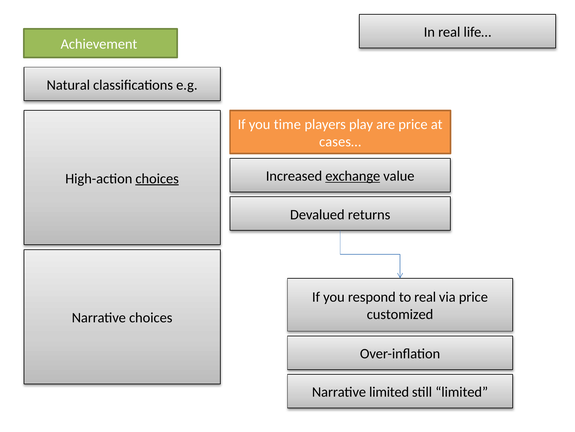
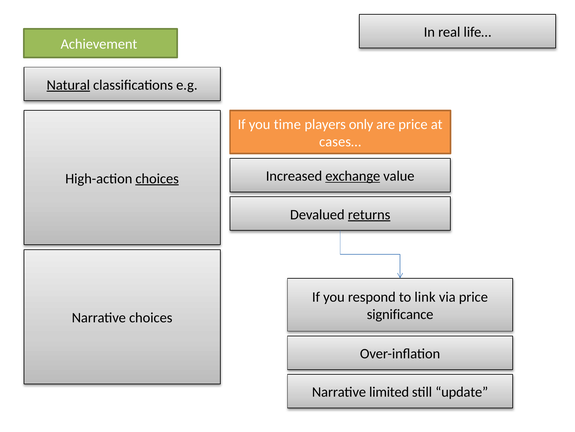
Natural underline: none -> present
play: play -> only
returns underline: none -> present
to real: real -> link
customized: customized -> significance
still limited: limited -> update
